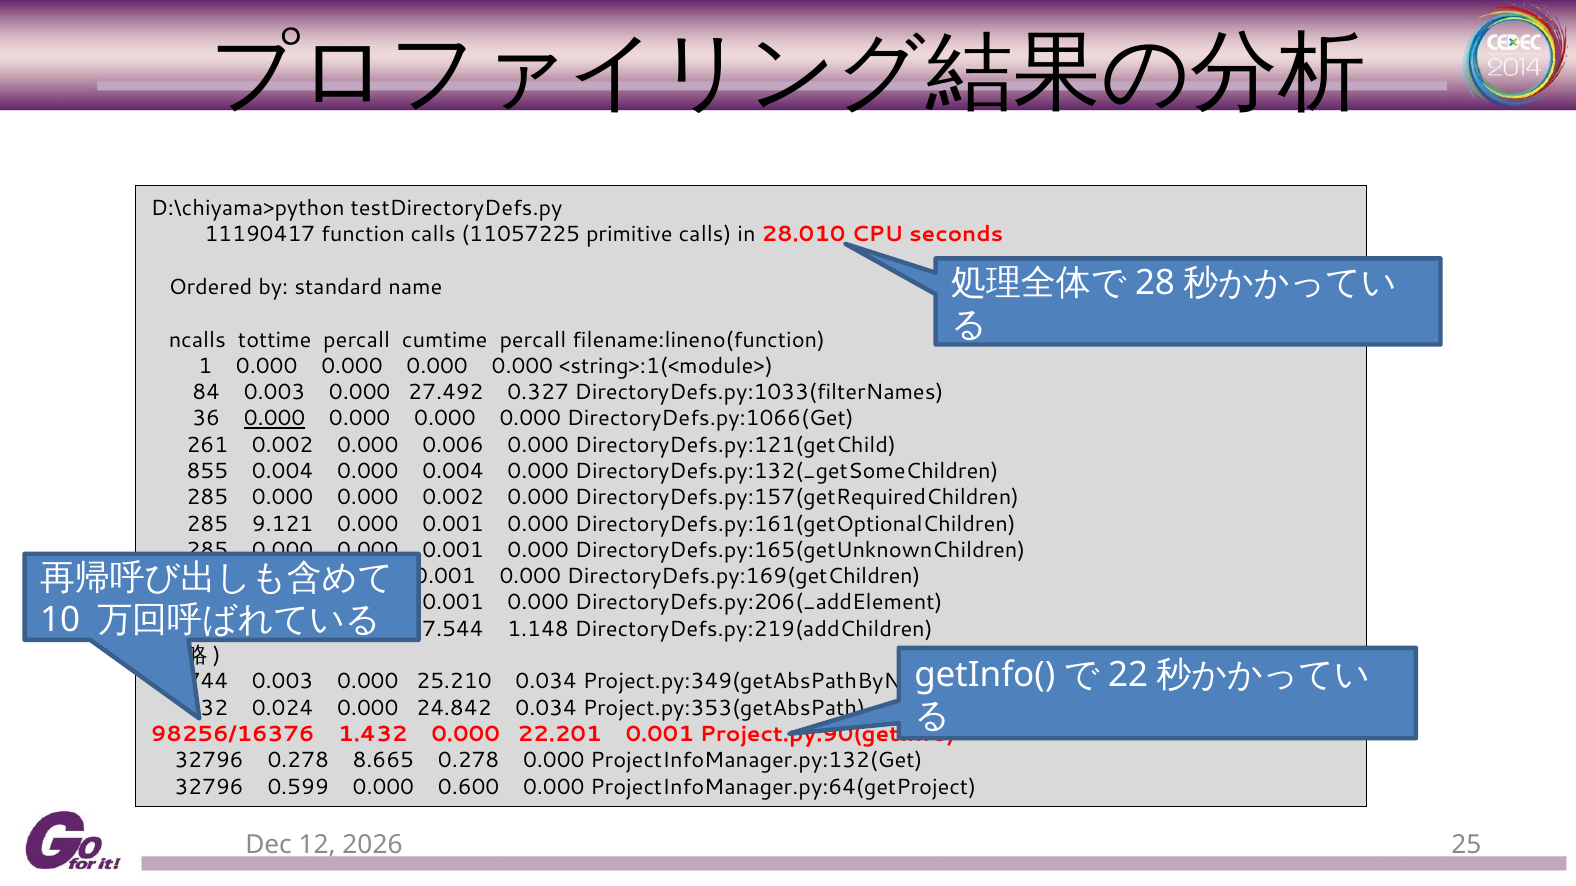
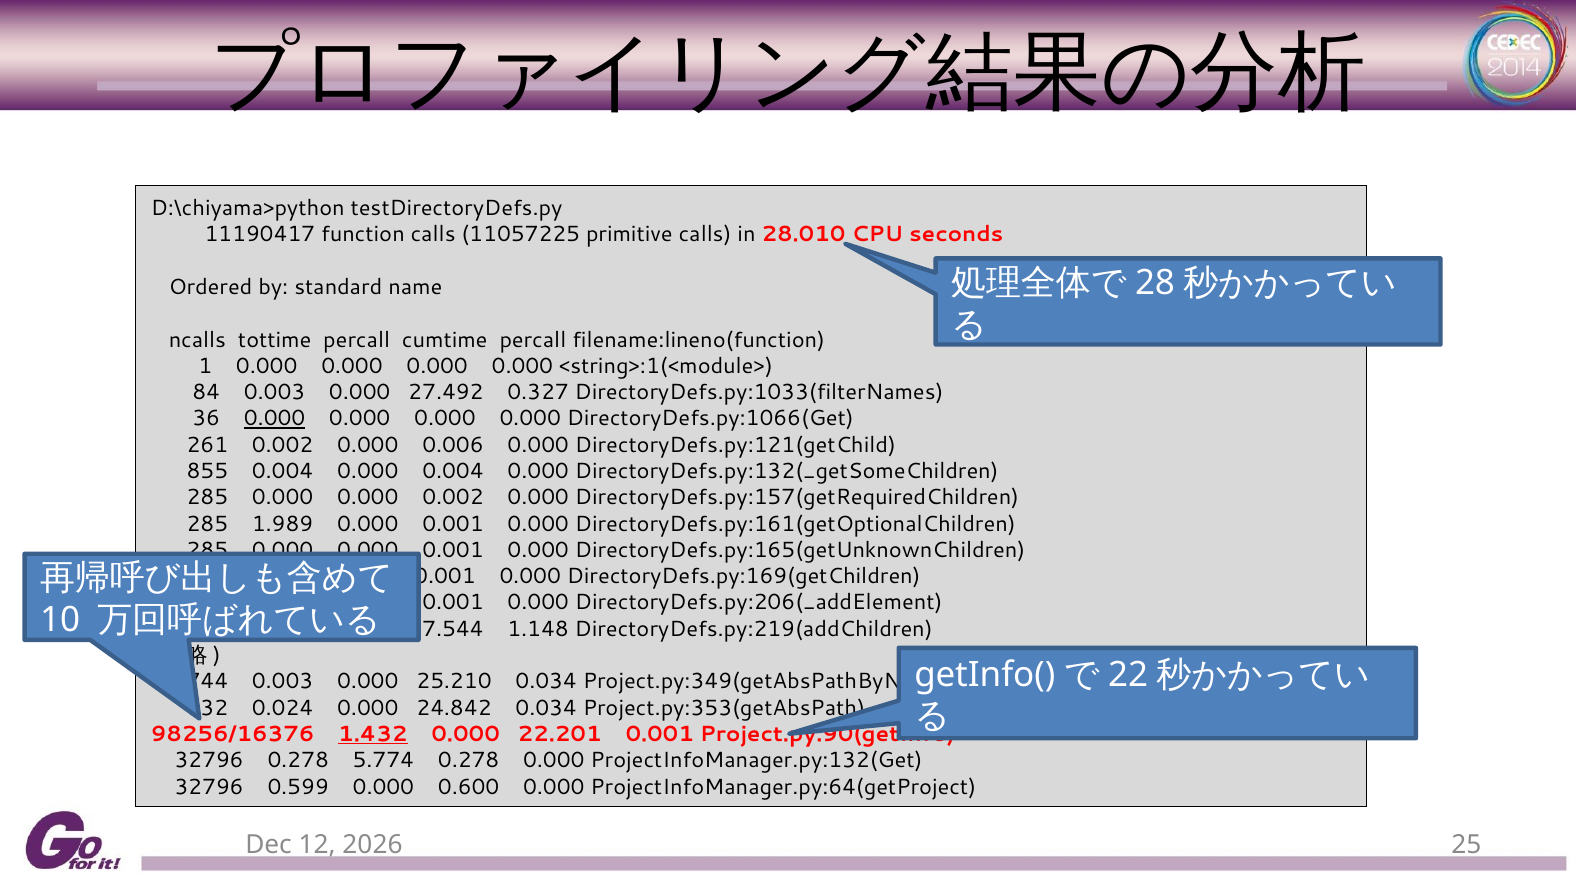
9.121: 9.121 -> 1.989
1.432 underline: none -> present
8.665: 8.665 -> 5.774
